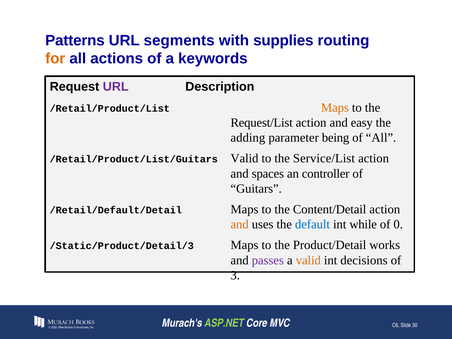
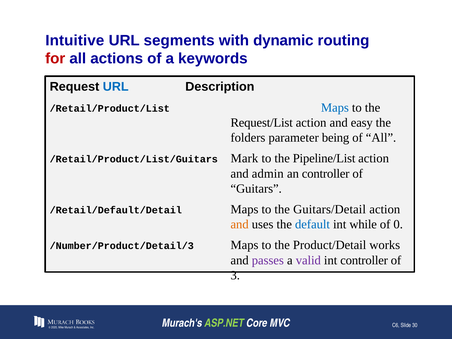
Patterns: Patterns -> Intuitive
supplies: supplies -> dynamic
for colour: orange -> red
URL at (116, 87) colour: purple -> blue
Maps at (335, 108) colour: orange -> blue
adding: adding -> folders
/Retail/Product/List/Guitars Valid: Valid -> Mark
Service/List: Service/List -> Pipeline/List
spaces: spaces -> admin
Content/Detail: Content/Detail -> Guitars/Detail
/Static/Product/Detail/3: /Static/Product/Detail/3 -> /Number/Product/Detail/3
valid at (308, 260) colour: orange -> purple
int decisions: decisions -> controller
